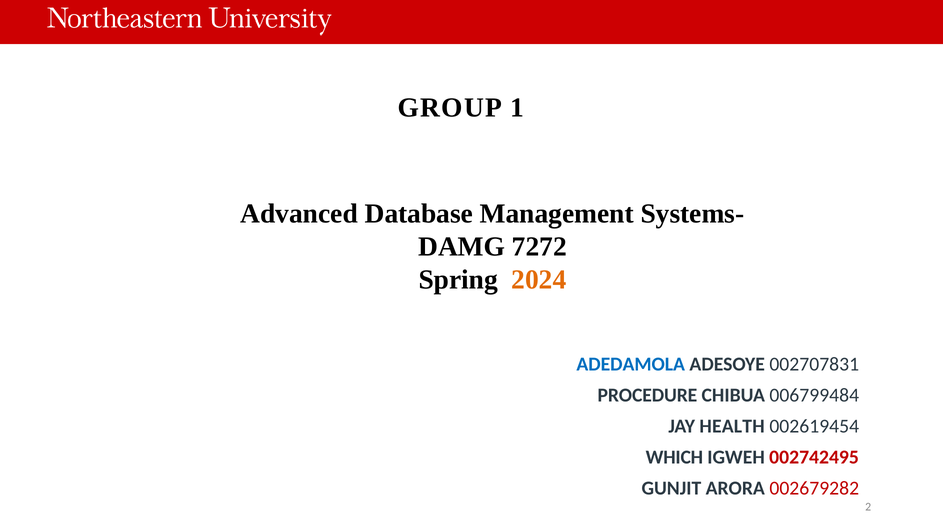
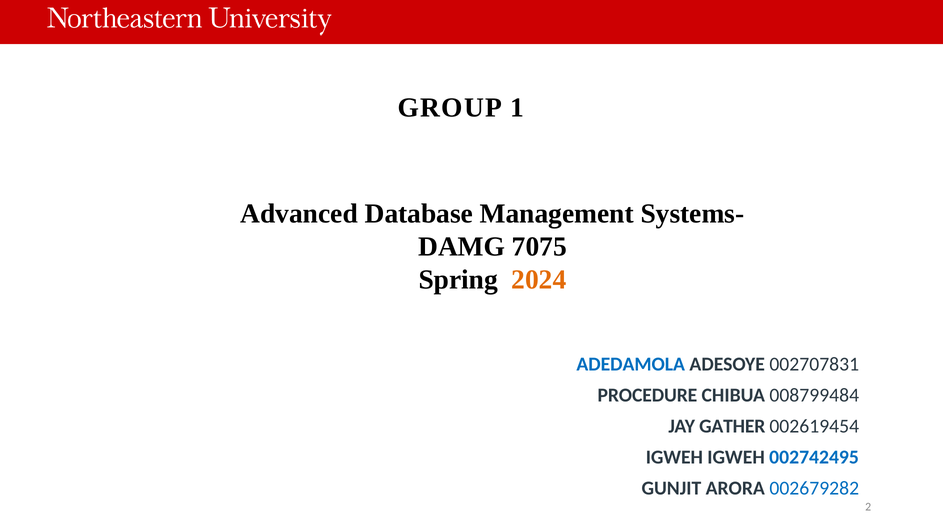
7272: 7272 -> 7075
006799484: 006799484 -> 008799484
HEALTH: HEALTH -> GATHER
WHICH at (674, 457): WHICH -> IGWEH
002742495 colour: red -> blue
002679282 colour: red -> blue
